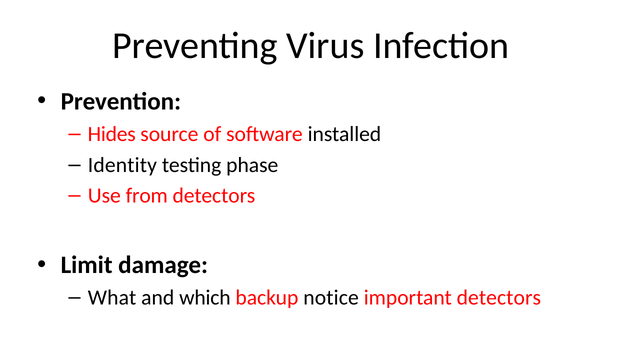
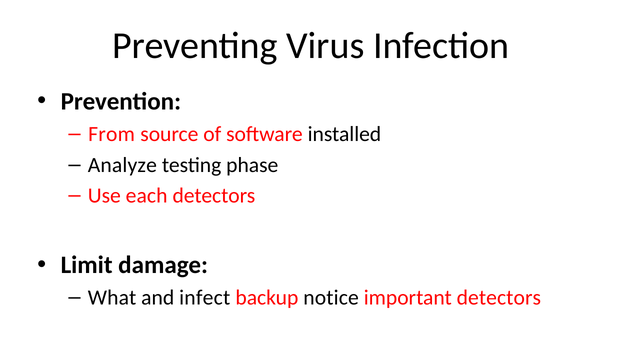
Hides: Hides -> From
Identity: Identity -> Analyze
from: from -> each
which: which -> infect
